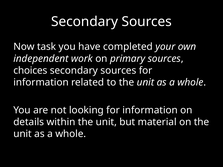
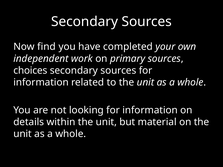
task: task -> find
